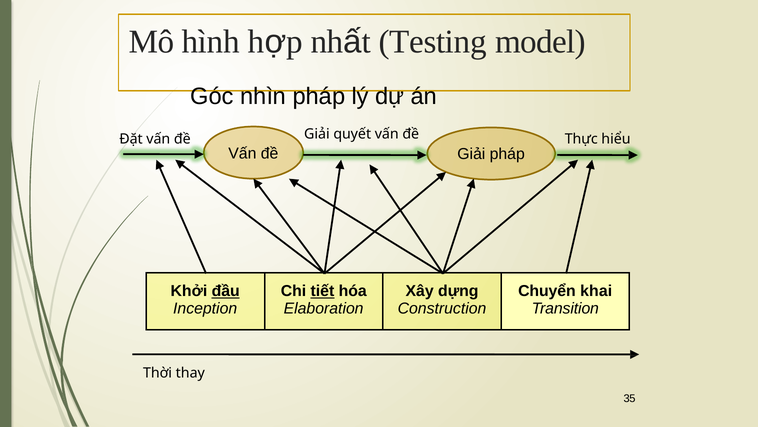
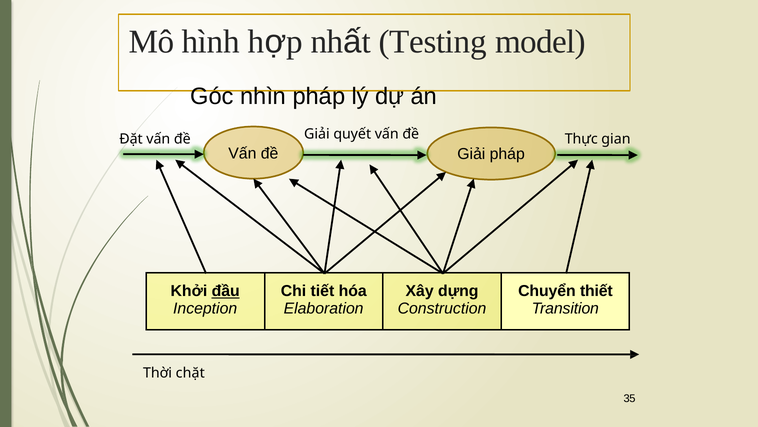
hiểu: hiểu -> gian
tiết underline: present -> none
khai: khai -> thiết
thay: thay -> chặt
